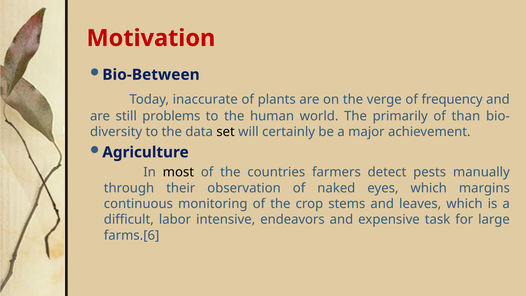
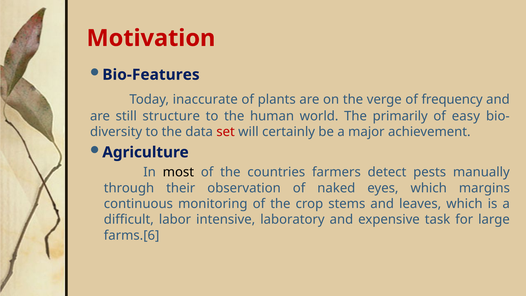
Bio-Between: Bio-Between -> Bio-Features
problems: problems -> structure
than: than -> easy
set colour: black -> red
endeavors: endeavors -> laboratory
